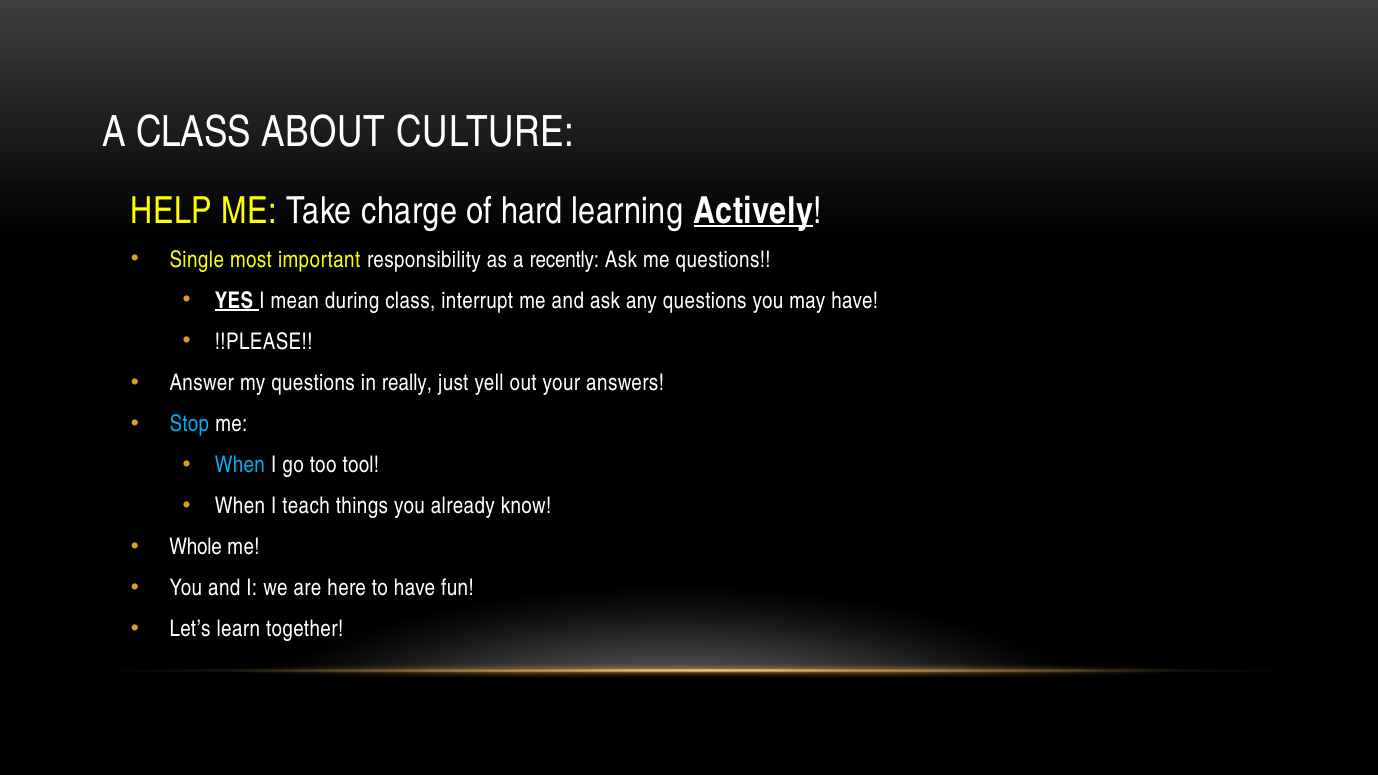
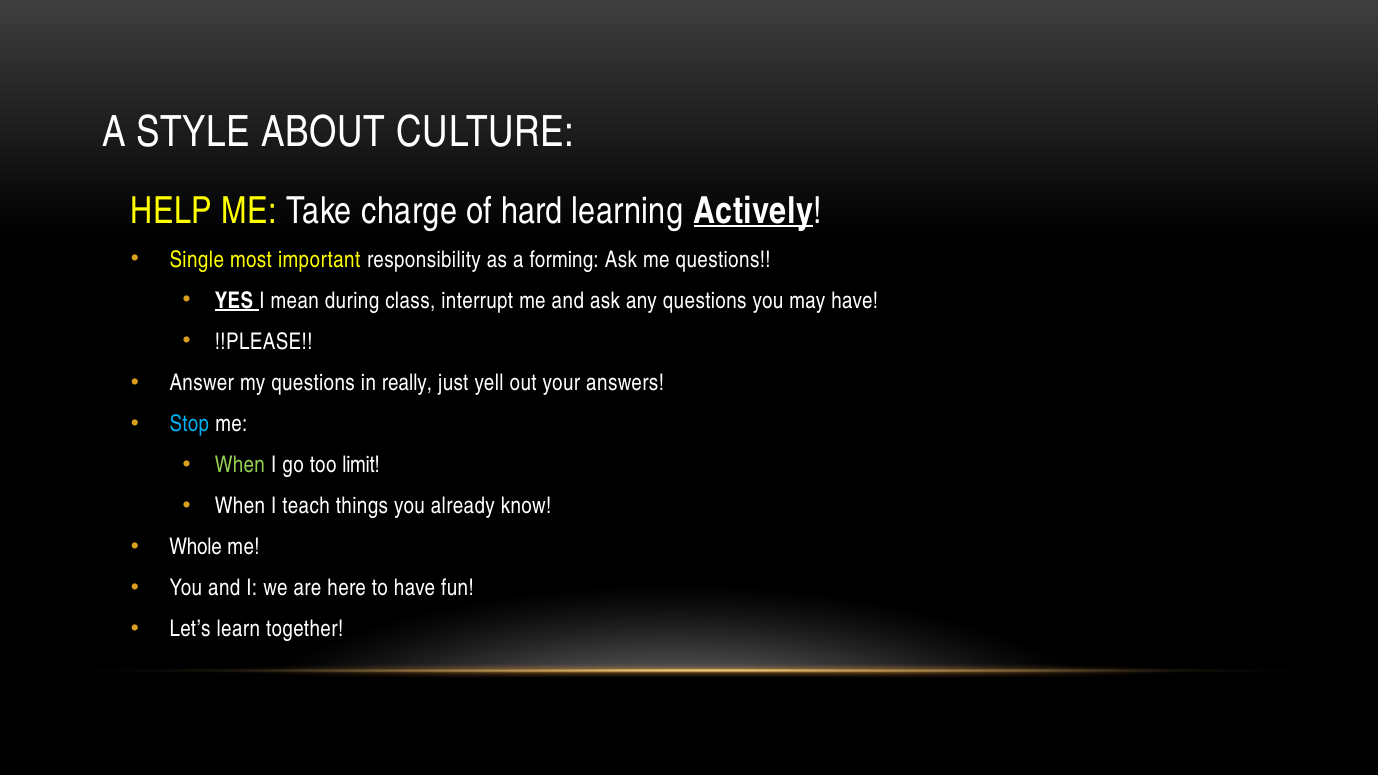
A CLASS: CLASS -> STYLE
recently: recently -> forming
When at (240, 465) colour: light blue -> light green
tool: tool -> limit
